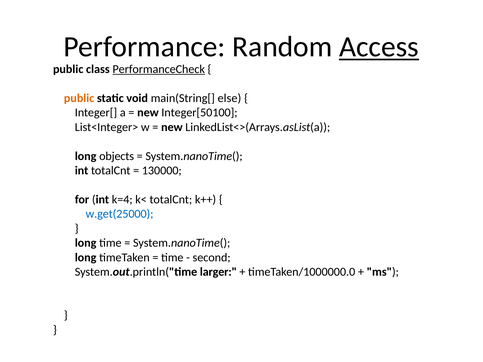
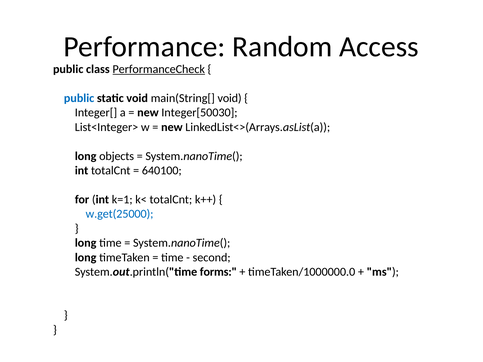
Access underline: present -> none
public at (79, 98) colour: orange -> blue
main(String[ else: else -> void
Integer[50100: Integer[50100 -> Integer[50030
130000: 130000 -> 640100
k=4: k=4 -> k=1
larger: larger -> forms
